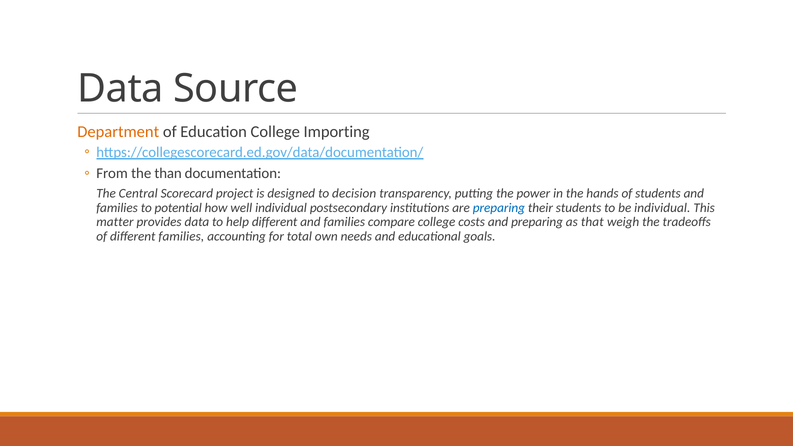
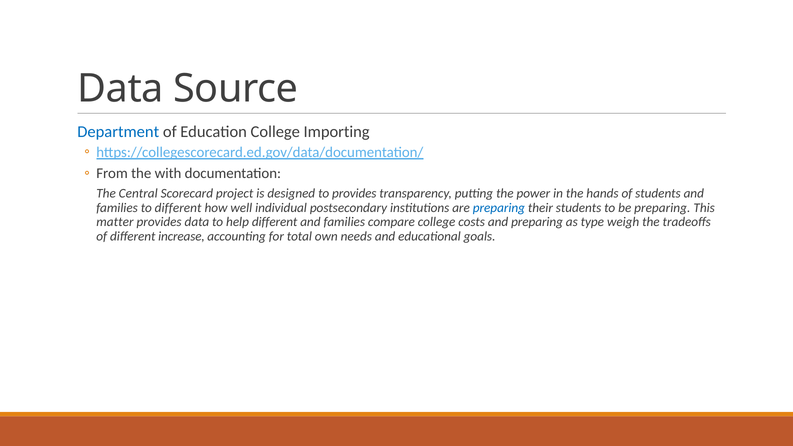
Department colour: orange -> blue
than: than -> with
to decision: decision -> provides
to potential: potential -> different
be individual: individual -> preparing
that: that -> type
different families: families -> increase
